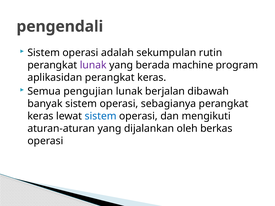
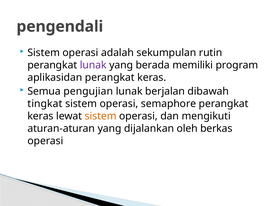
machine: machine -> memiliki
banyak: banyak -> tingkat
sebagianya: sebagianya -> semaphore
sistem at (101, 116) colour: blue -> orange
